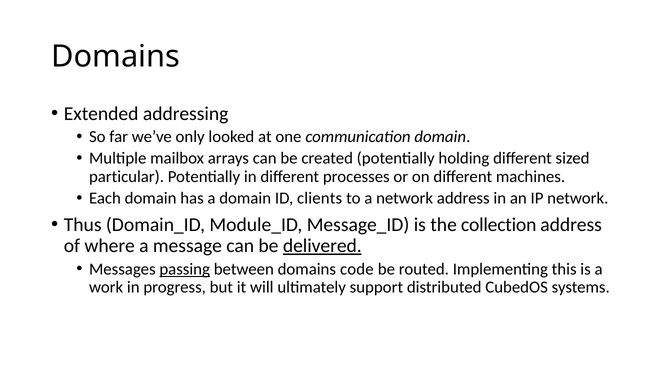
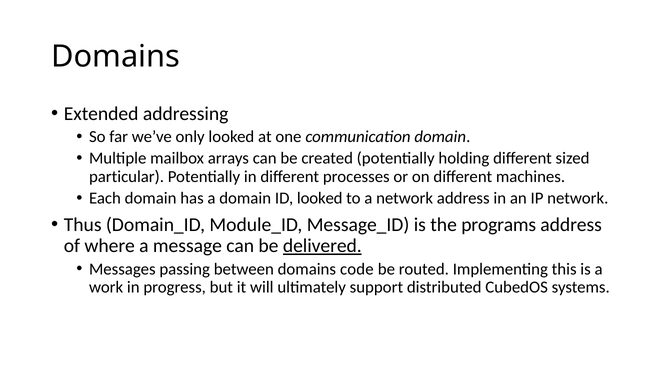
ID clients: clients -> looked
collection: collection -> programs
passing underline: present -> none
